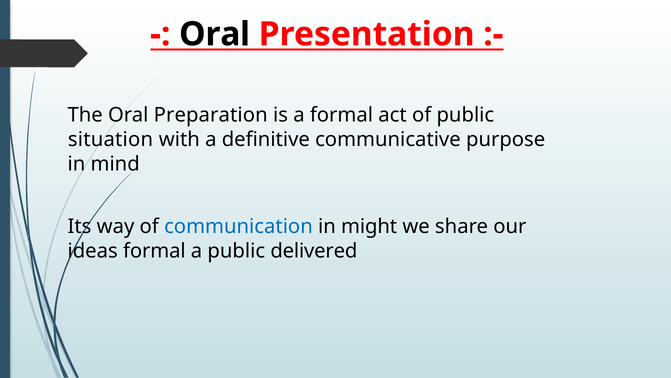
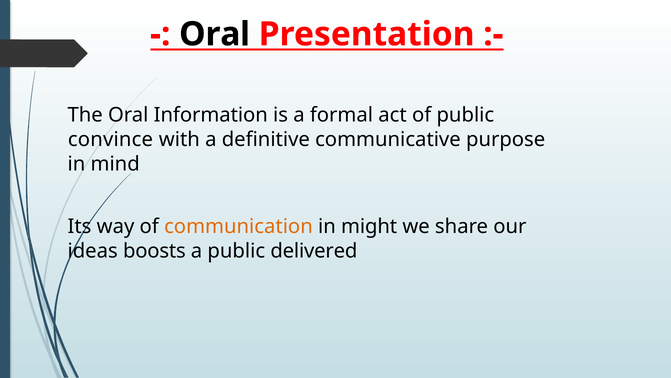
Preparation: Preparation -> Information
situation: situation -> convince
communication colour: blue -> orange
ideas formal: formal -> boosts
